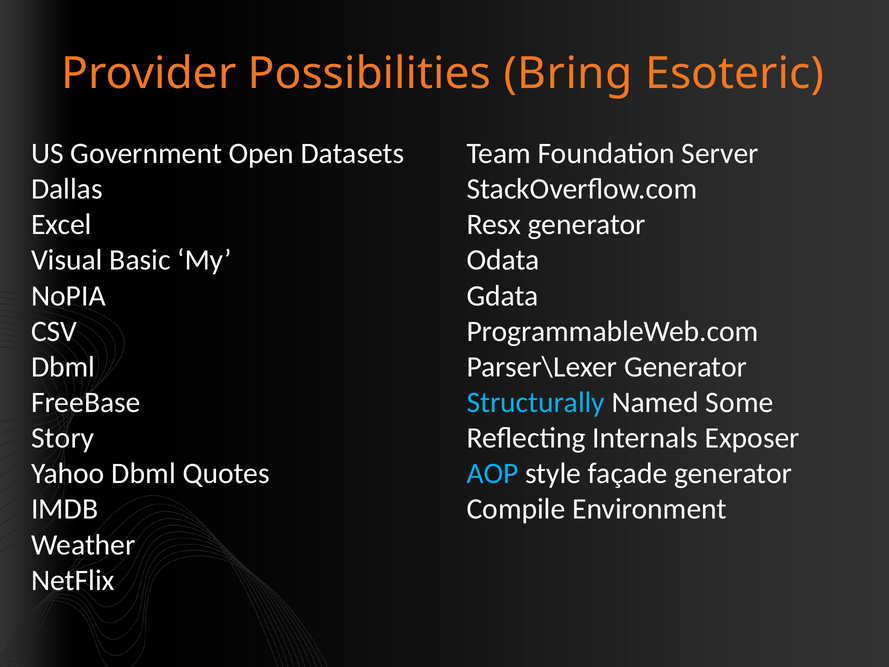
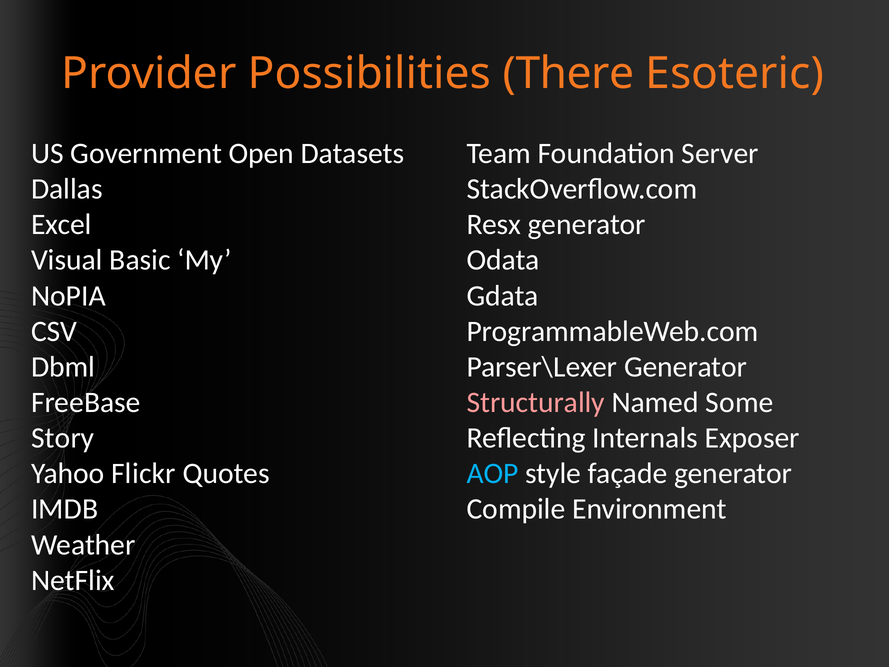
Bring: Bring -> There
Structurally colour: light blue -> pink
Yahoo Dbml: Dbml -> Flickr
